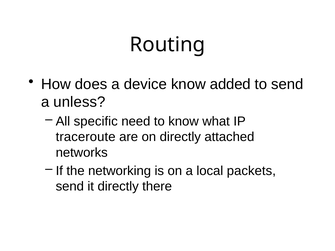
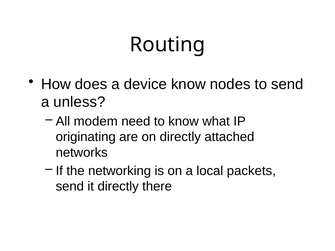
added: added -> nodes
specific: specific -> modem
traceroute: traceroute -> originating
